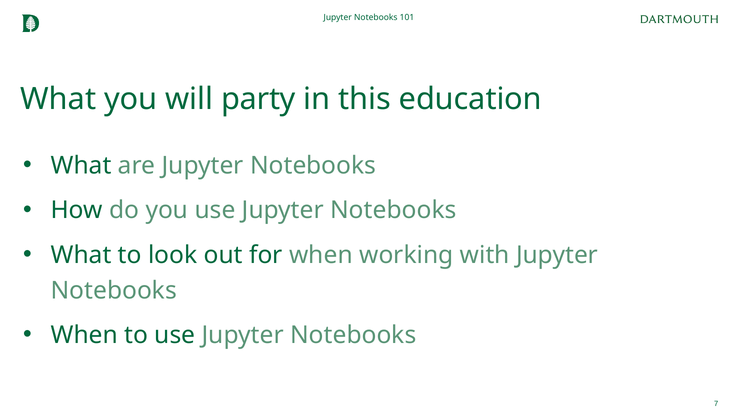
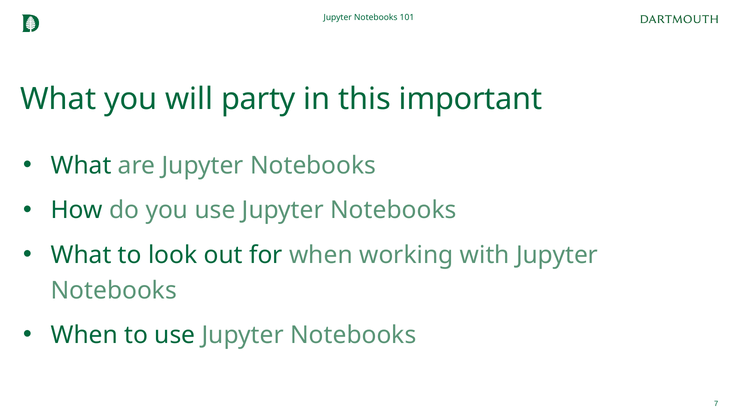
education: education -> important
